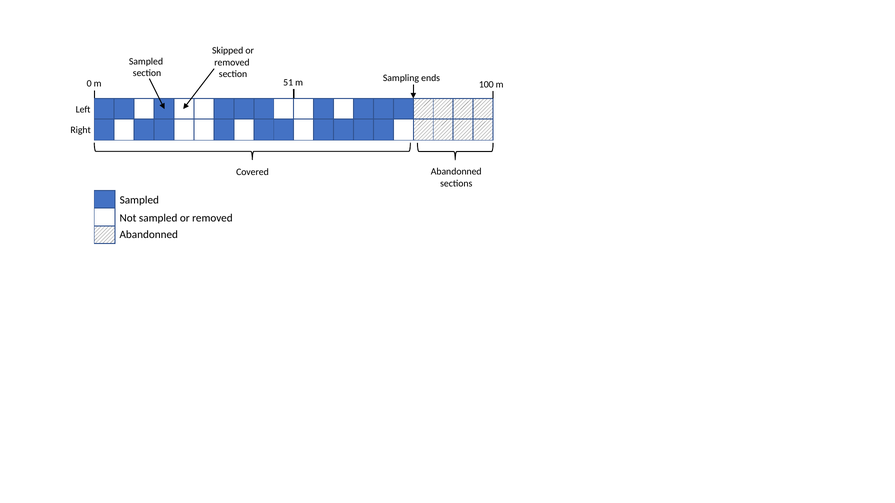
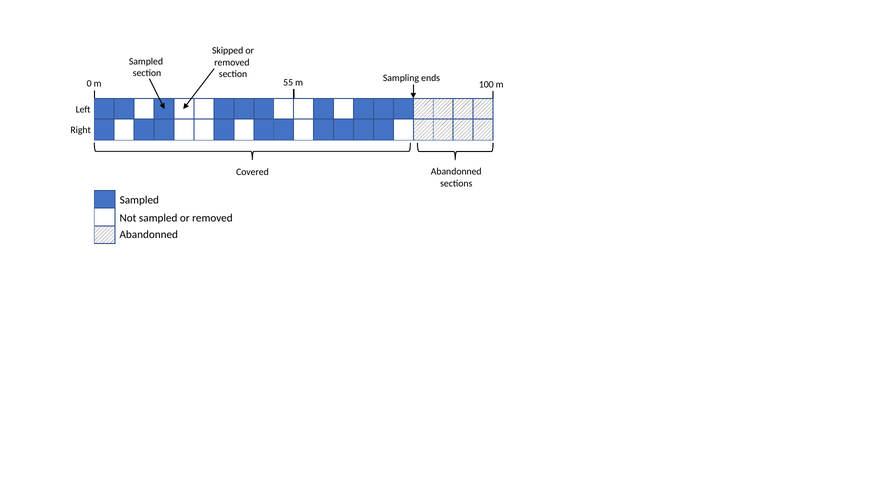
51: 51 -> 55
